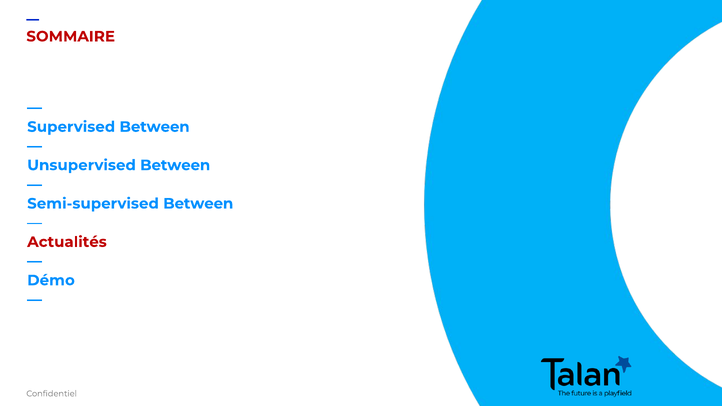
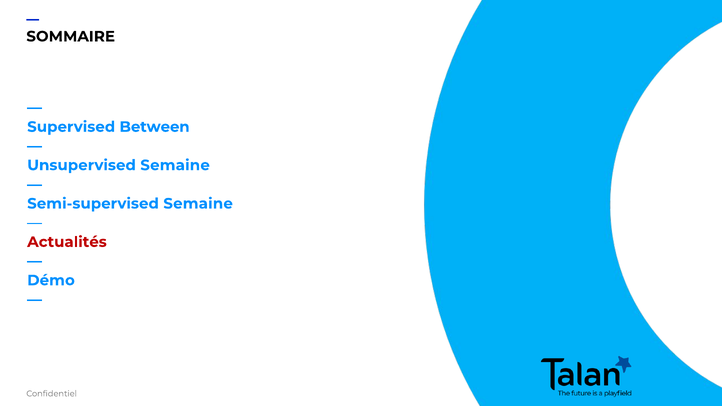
SOMMAIRE colour: red -> black
Unsupervised Between: Between -> Semaine
Semi-supervised Between: Between -> Semaine
